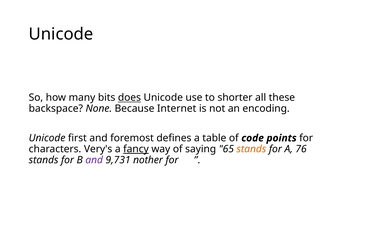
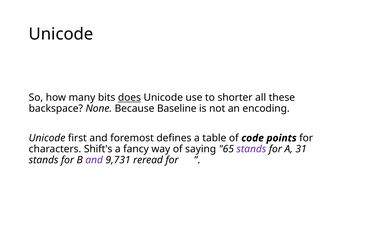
Internet: Internet -> Baseline
Very's: Very's -> Shift's
fancy underline: present -> none
stands at (251, 149) colour: orange -> purple
76: 76 -> 31
nother: nother -> reread
